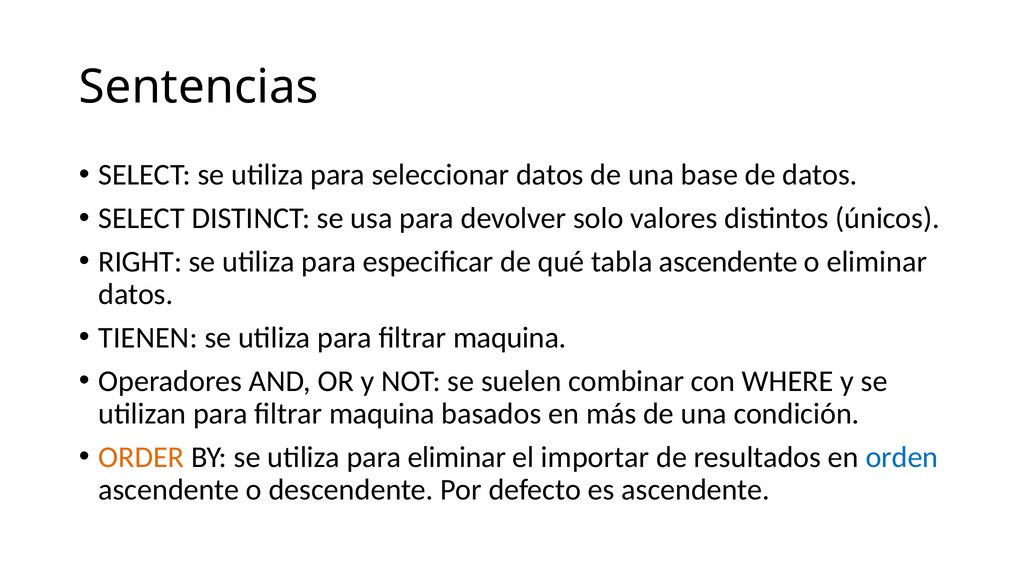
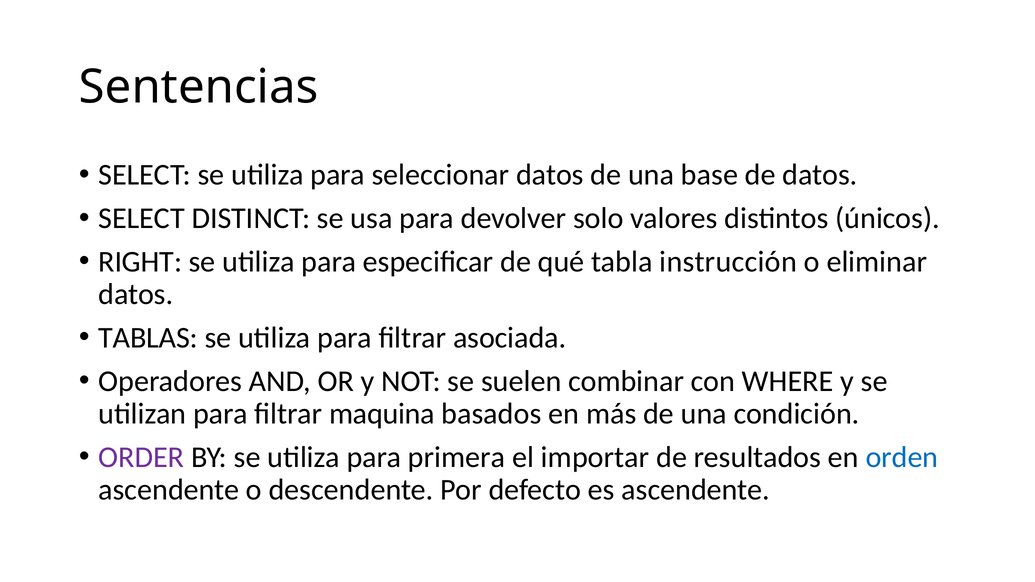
tabla ascendente: ascendente -> instrucción
TIENEN: TIENEN -> TABLAS
utiliza para filtrar maquina: maquina -> asociada
ORDER colour: orange -> purple
para eliminar: eliminar -> primera
